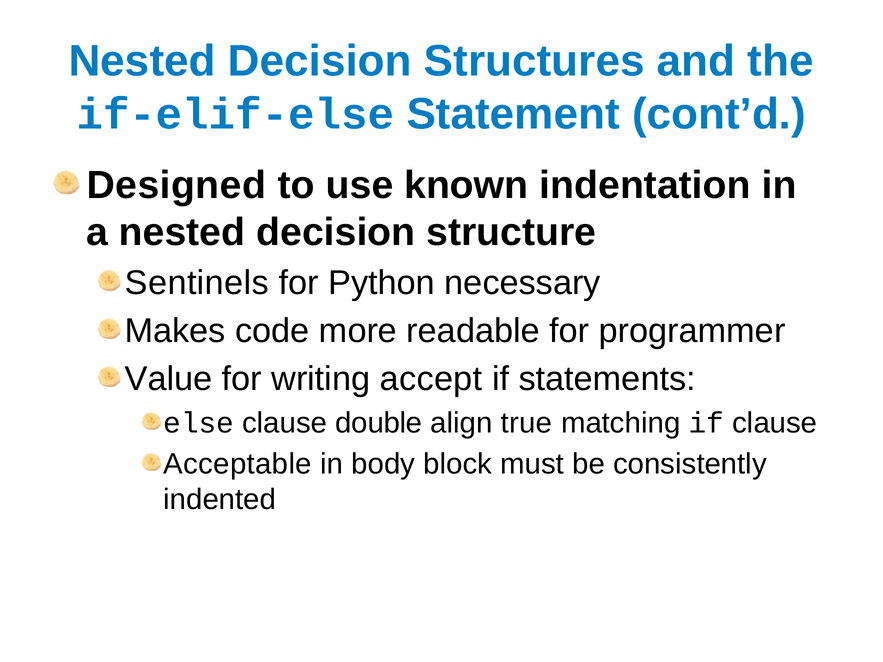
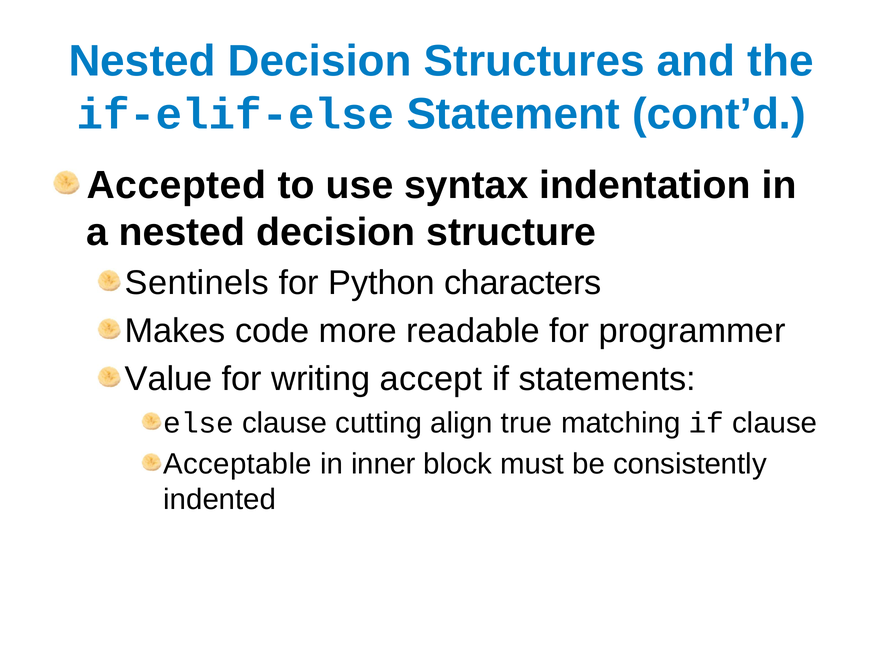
Designed: Designed -> Accepted
known: known -> syntax
necessary: necessary -> characters
double: double -> cutting
body: body -> inner
